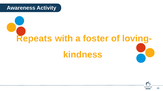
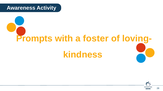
Repeats: Repeats -> Prompts
